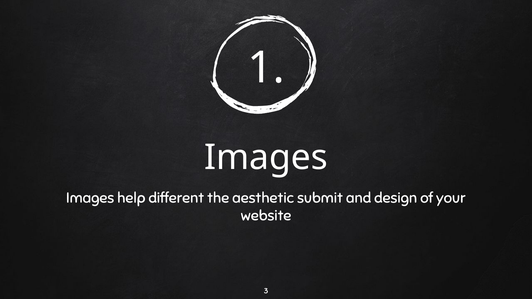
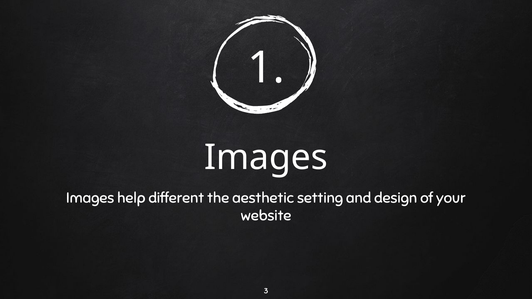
submit: submit -> setting
